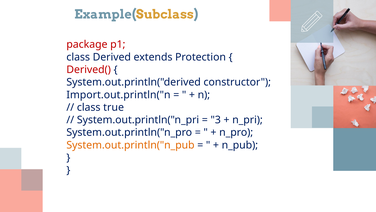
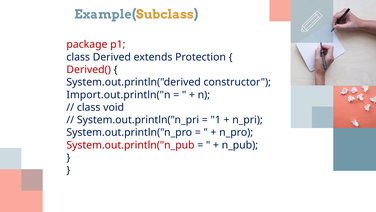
true: true -> void
3: 3 -> 1
System.out.println("n_pub colour: orange -> red
